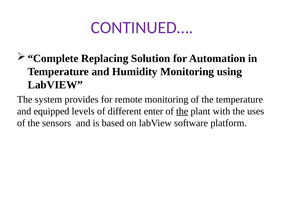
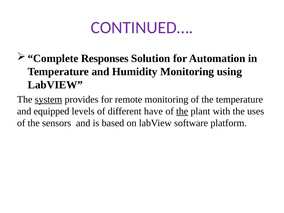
Replacing: Replacing -> Responses
system underline: none -> present
enter: enter -> have
